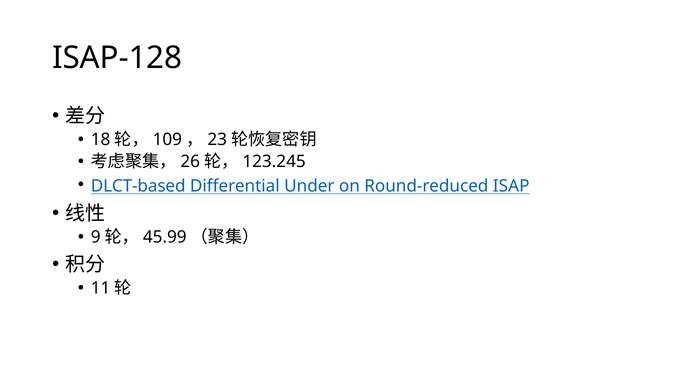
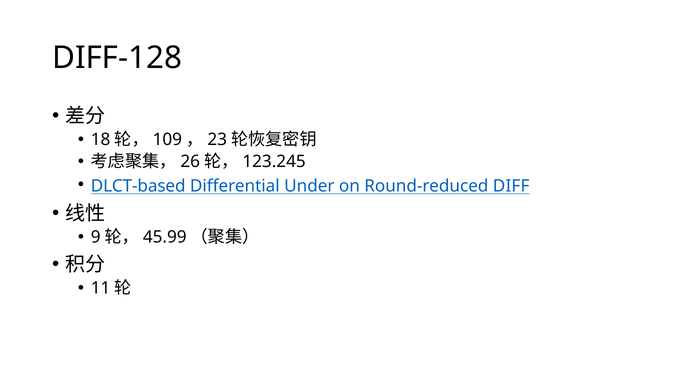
ISAP-128: ISAP-128 -> DIFF-128
ISAP: ISAP -> DIFF
